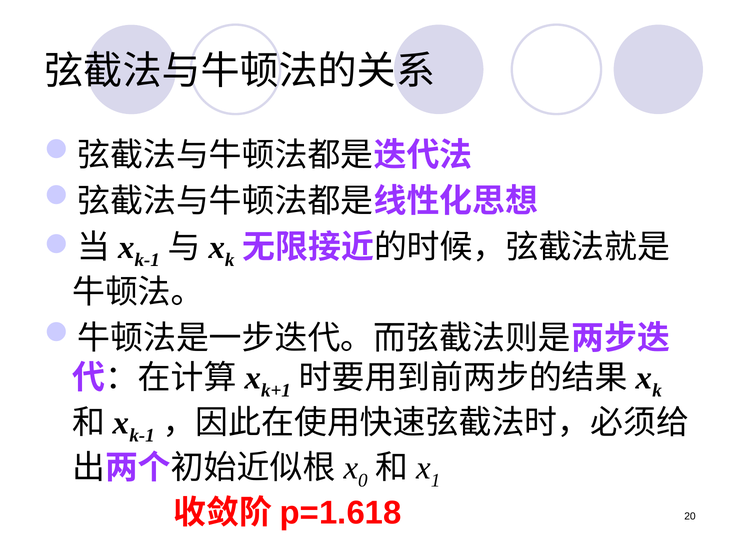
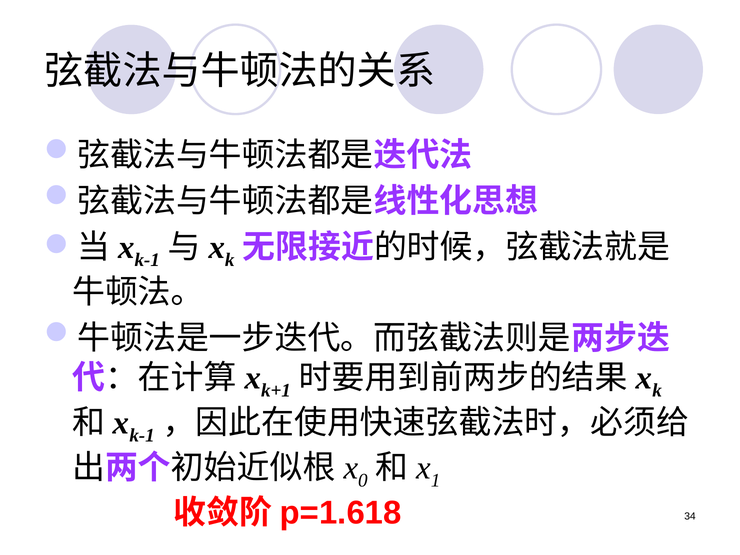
20: 20 -> 34
